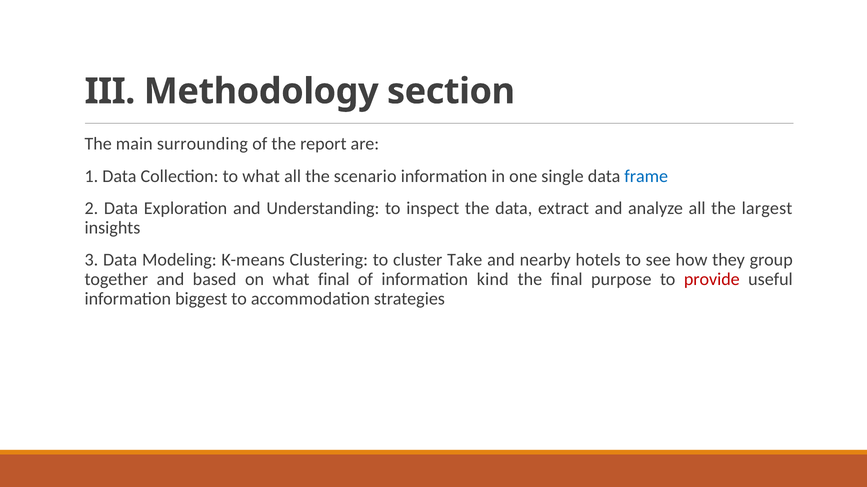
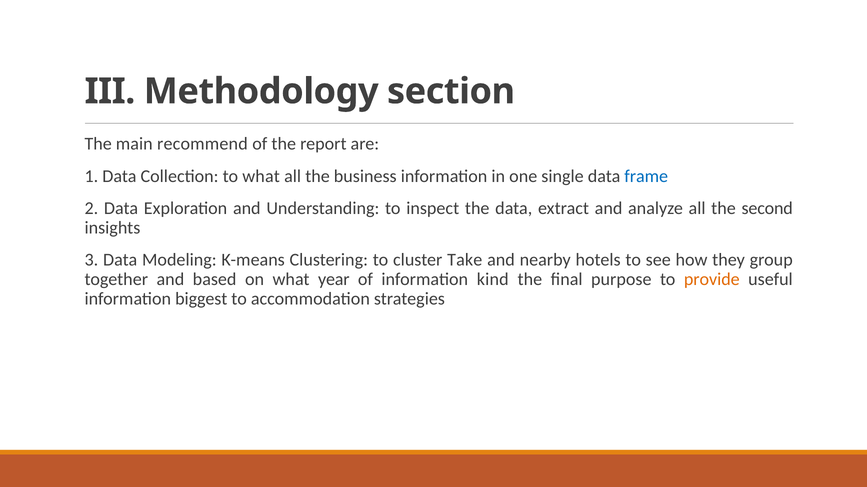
surrounding: surrounding -> recommend
scenario: scenario -> business
largest: largest -> second
what final: final -> year
provide colour: red -> orange
